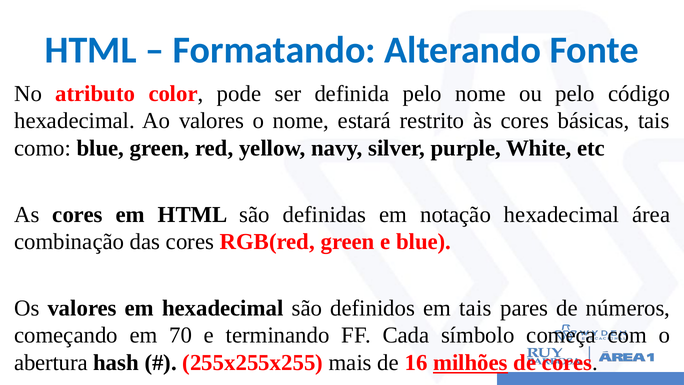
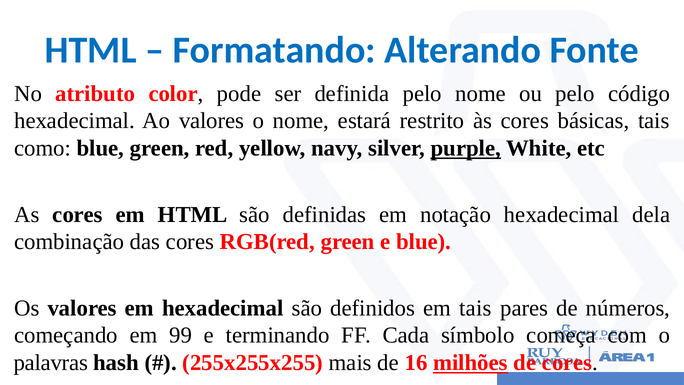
purple underline: none -> present
área: área -> dela
70: 70 -> 99
abertura: abertura -> palavras
